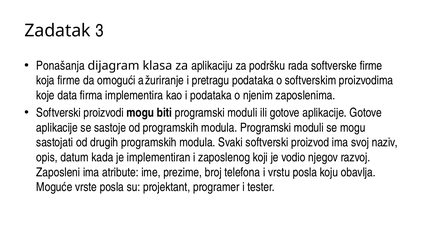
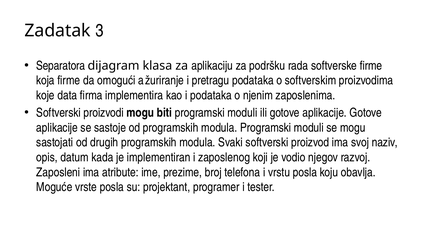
Ponašanja: Ponašanja -> Separatora
